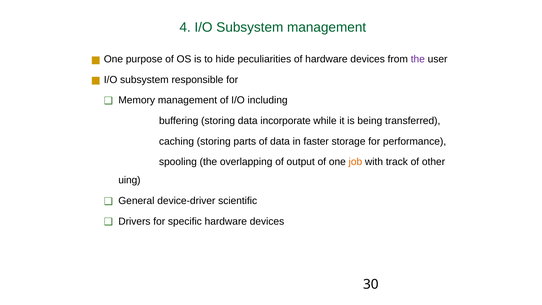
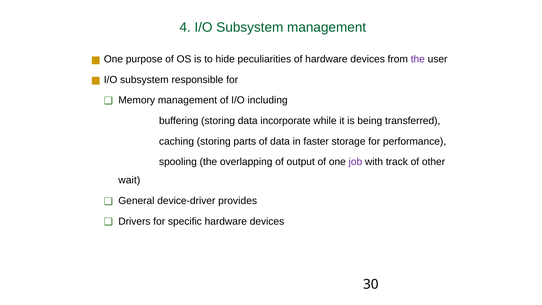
job colour: orange -> purple
uing: uing -> wait
scientific: scientific -> provides
